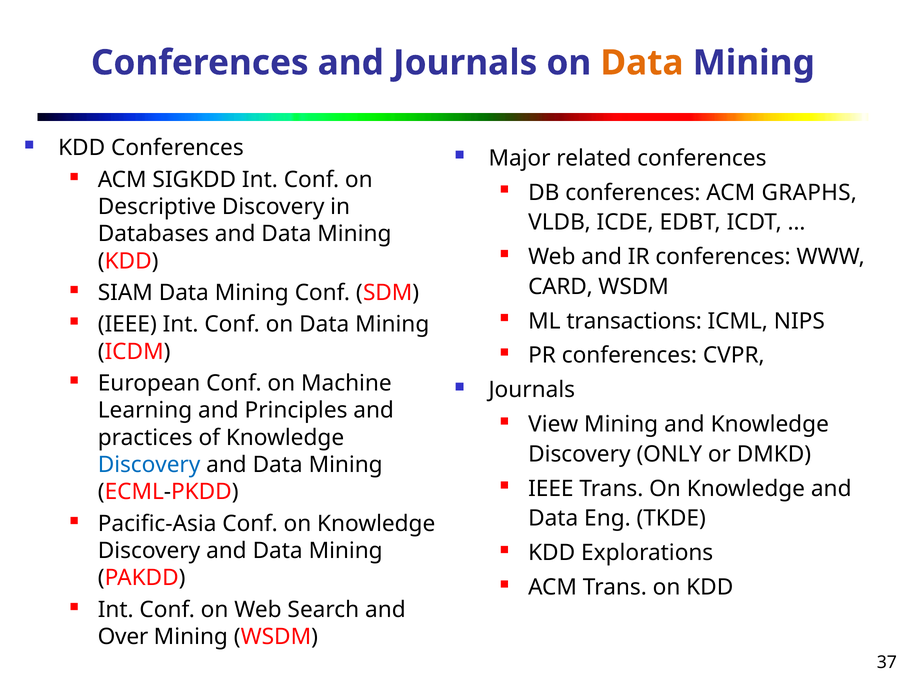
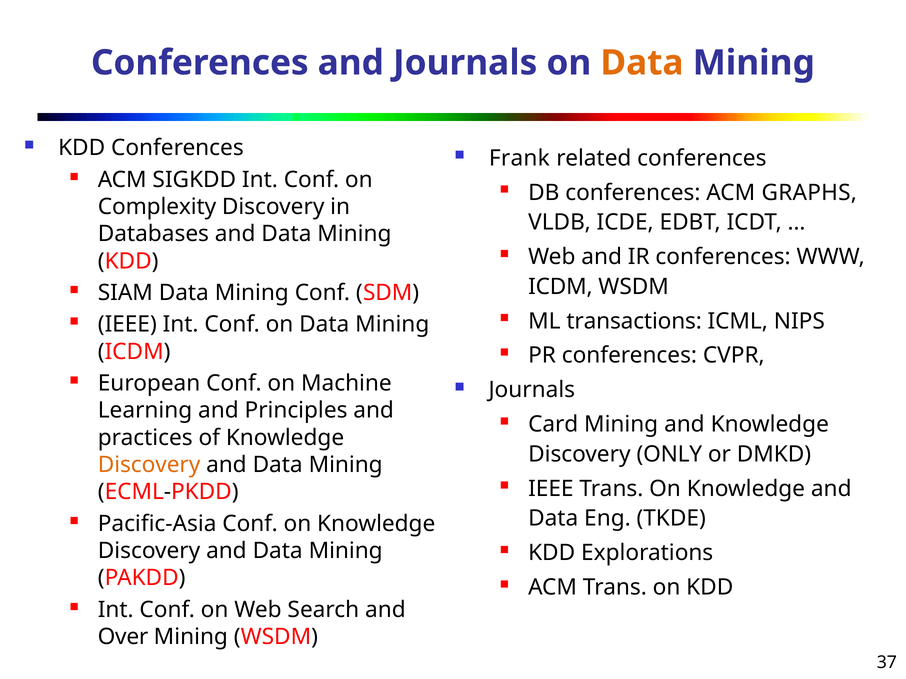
Major: Major -> Frank
Descriptive: Descriptive -> Complexity
CARD at (560, 287): CARD -> ICDM
View: View -> Card
Discovery at (149, 465) colour: blue -> orange
